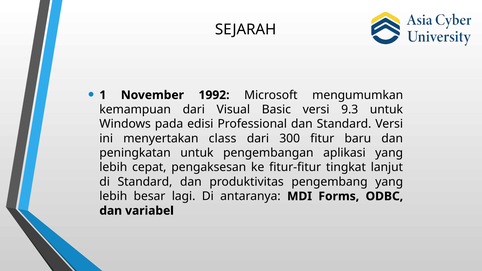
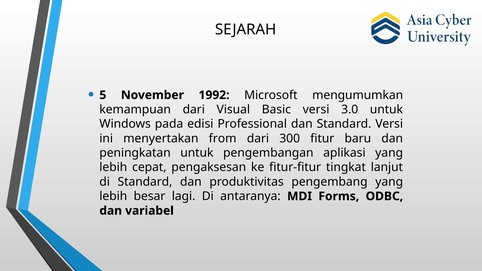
1: 1 -> 5
9.3: 9.3 -> 3.0
class: class -> from
